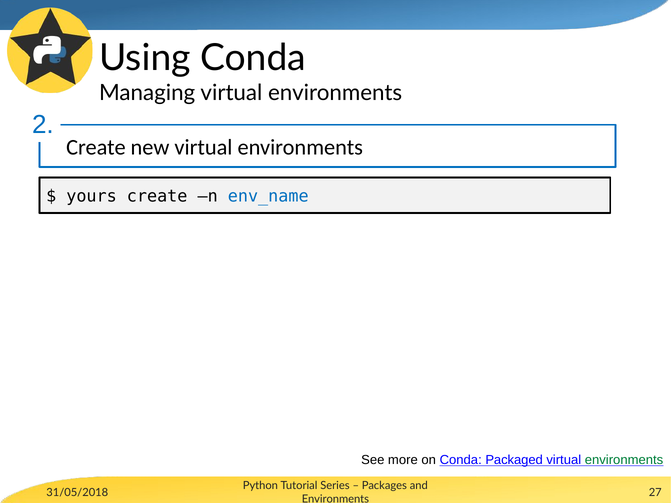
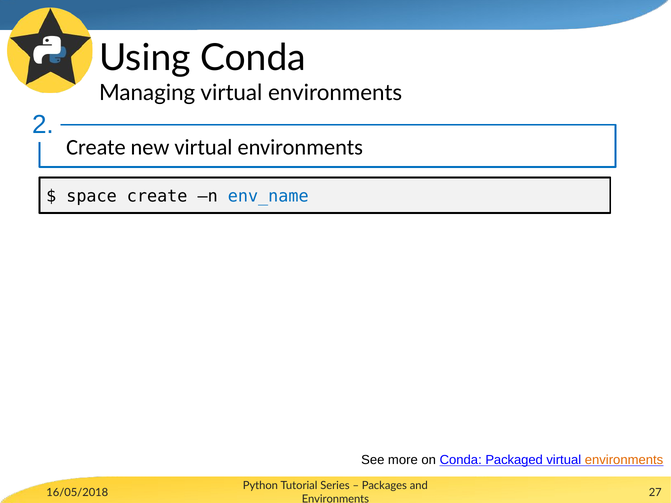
yours: yours -> space
environments at (624, 460) colour: green -> orange
31/05/2018: 31/05/2018 -> 16/05/2018
